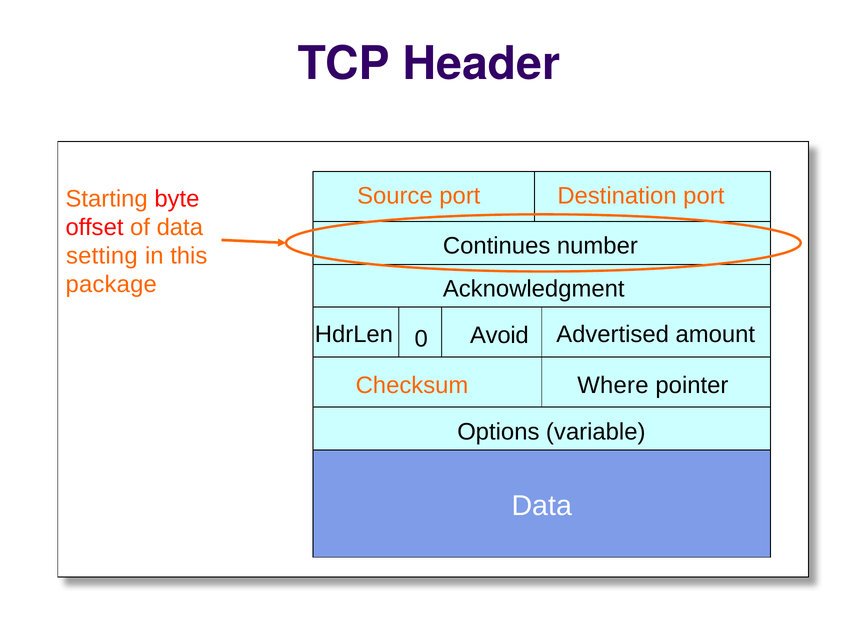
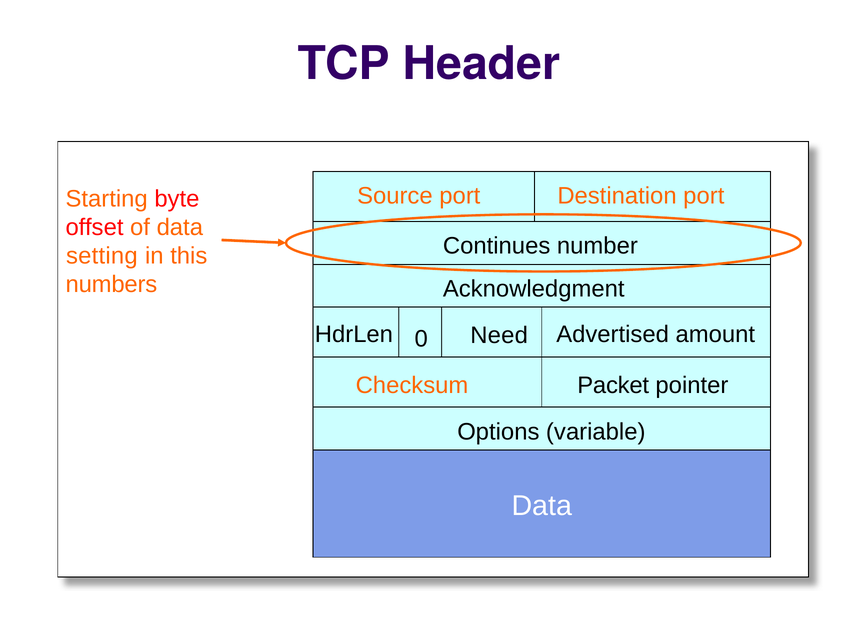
package: package -> numbers
Avoid: Avoid -> Need
Where: Where -> Packet
